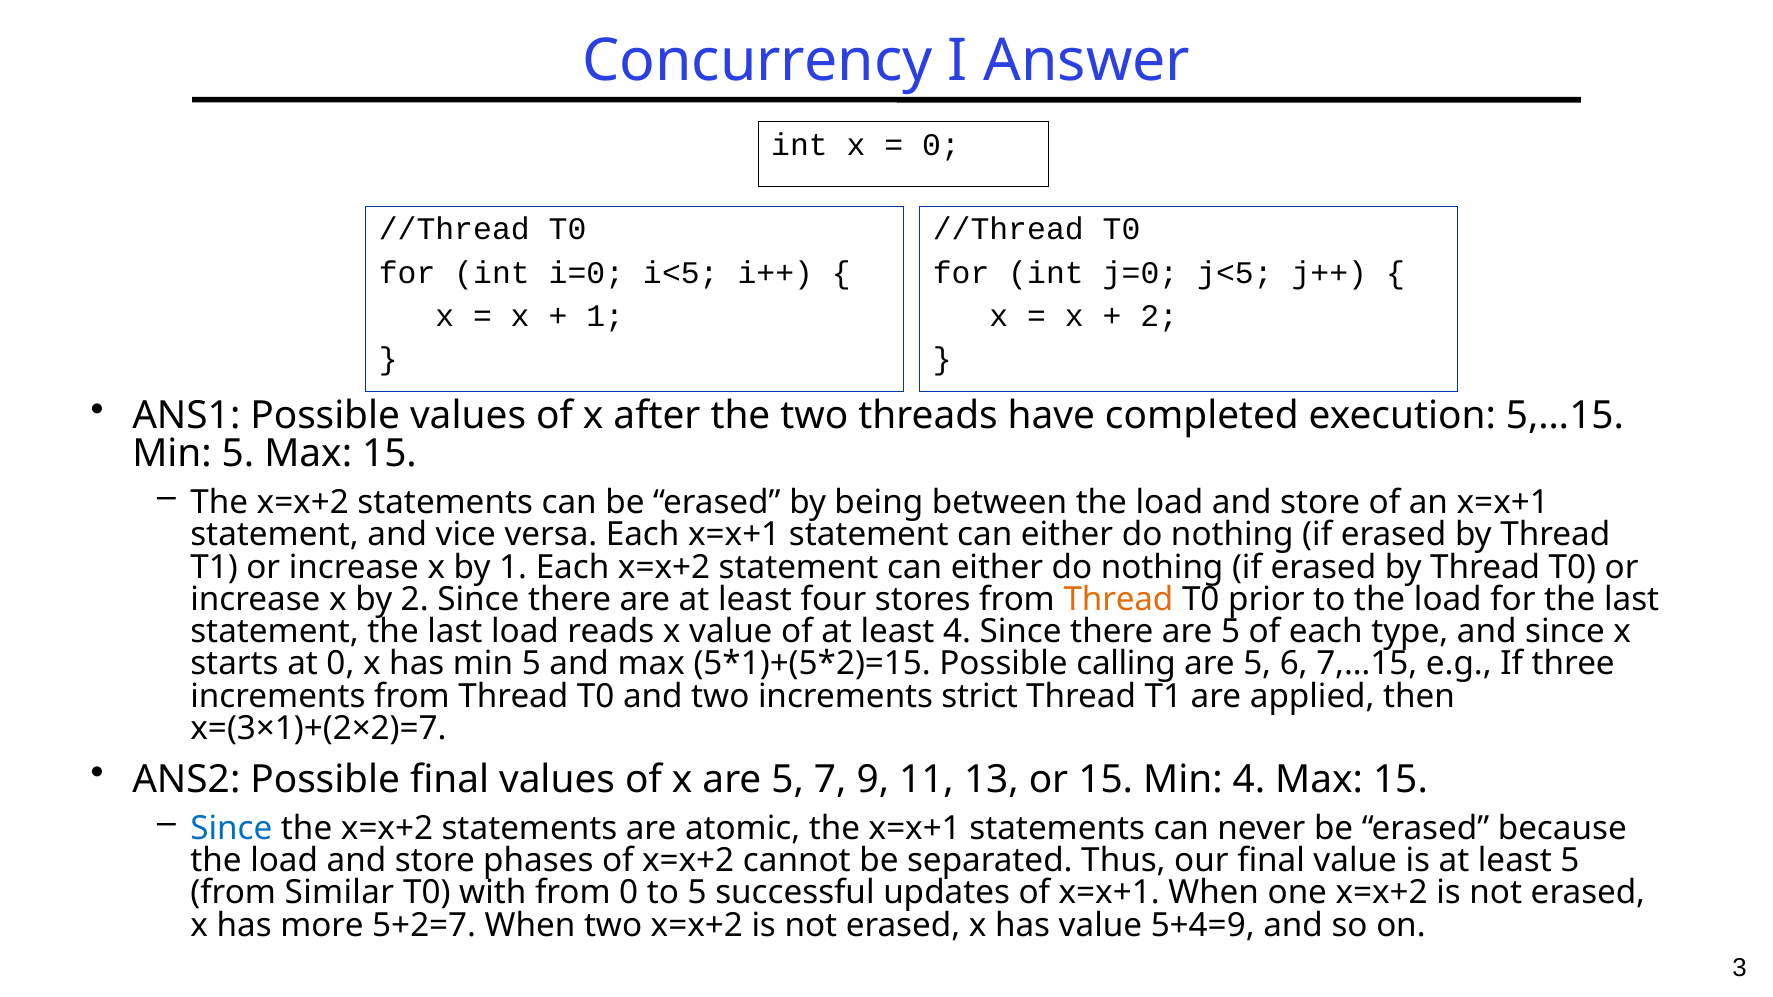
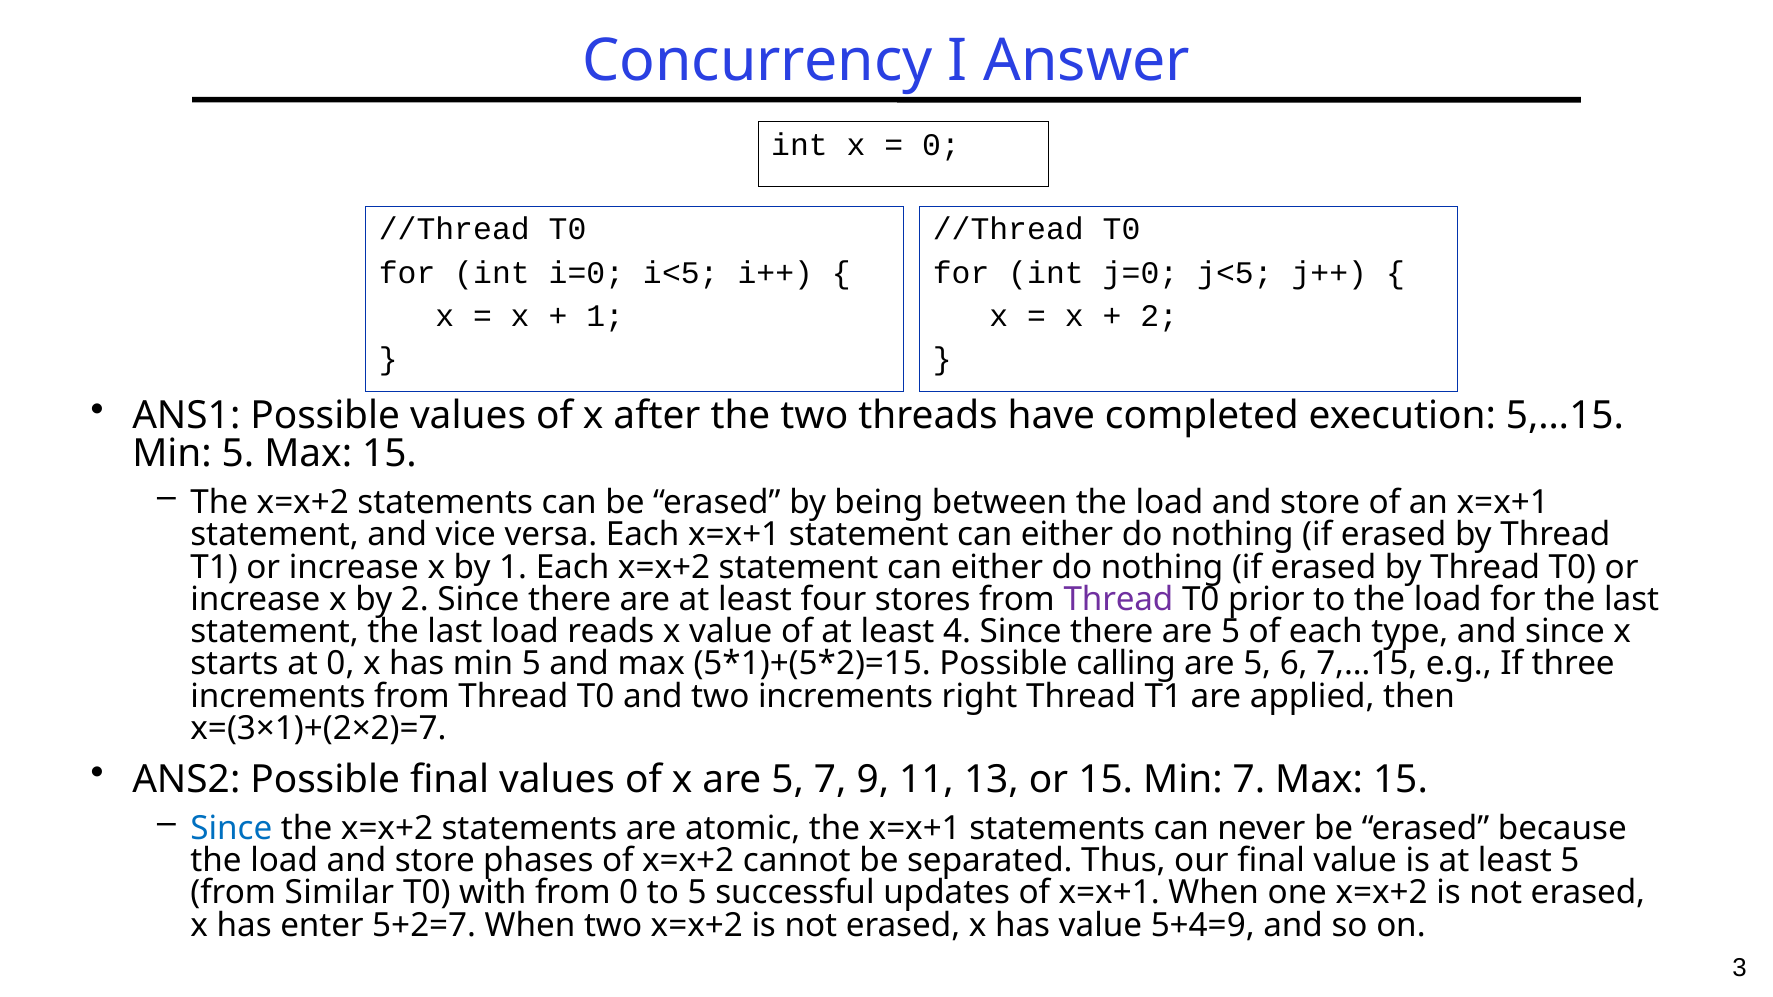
Thread at (1119, 600) colour: orange -> purple
strict: strict -> right
Min 4: 4 -> 7
more: more -> enter
